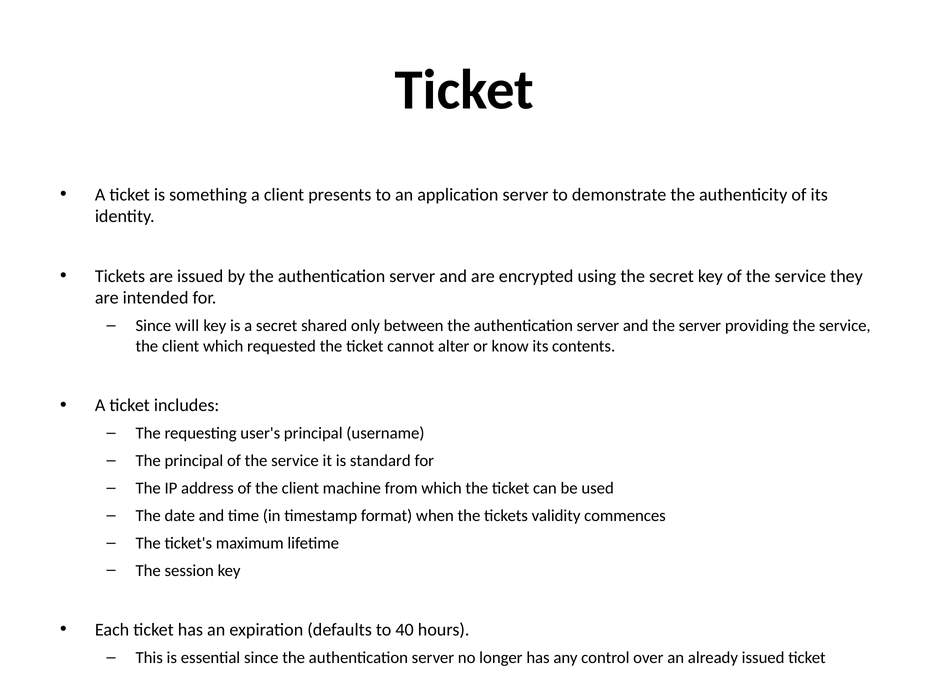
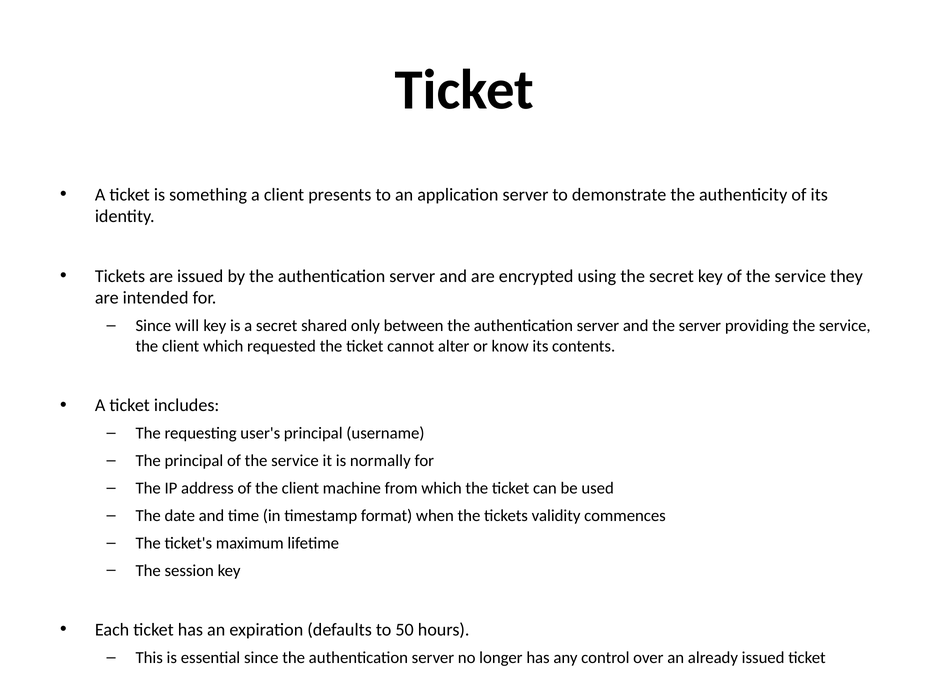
standard: standard -> normally
40: 40 -> 50
